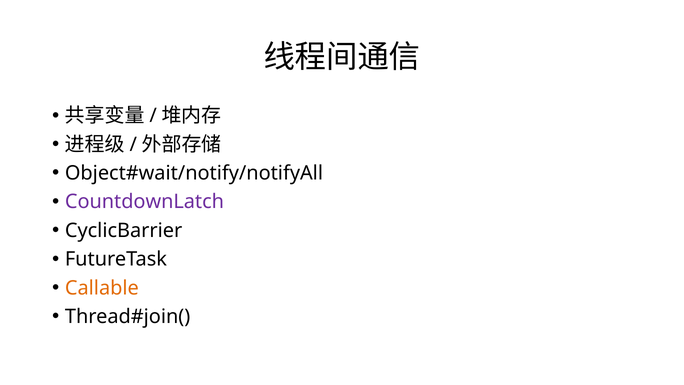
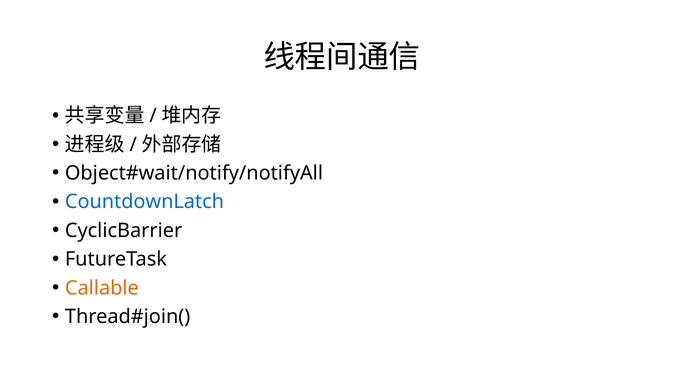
CountdownLatch colour: purple -> blue
